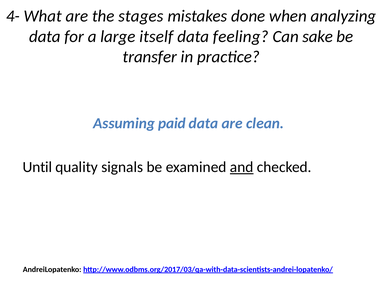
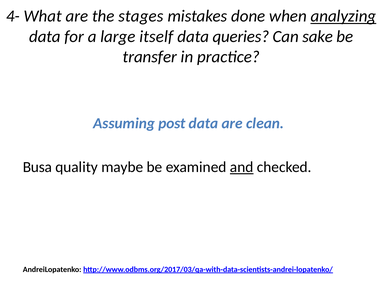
analyzing underline: none -> present
feeling: feeling -> queries
paid: paid -> post
Until: Until -> Busa
signals: signals -> maybe
